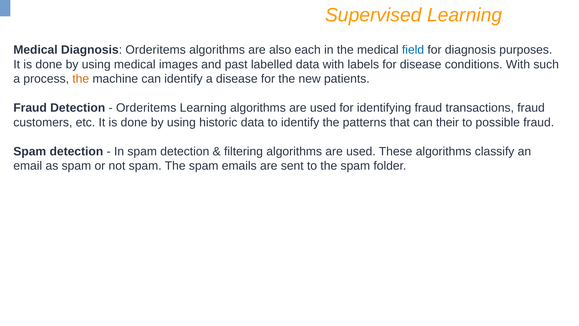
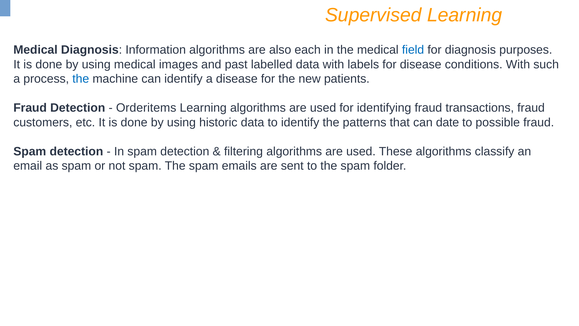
Diagnosis Orderitems: Orderitems -> Information
the at (81, 79) colour: orange -> blue
their: their -> date
